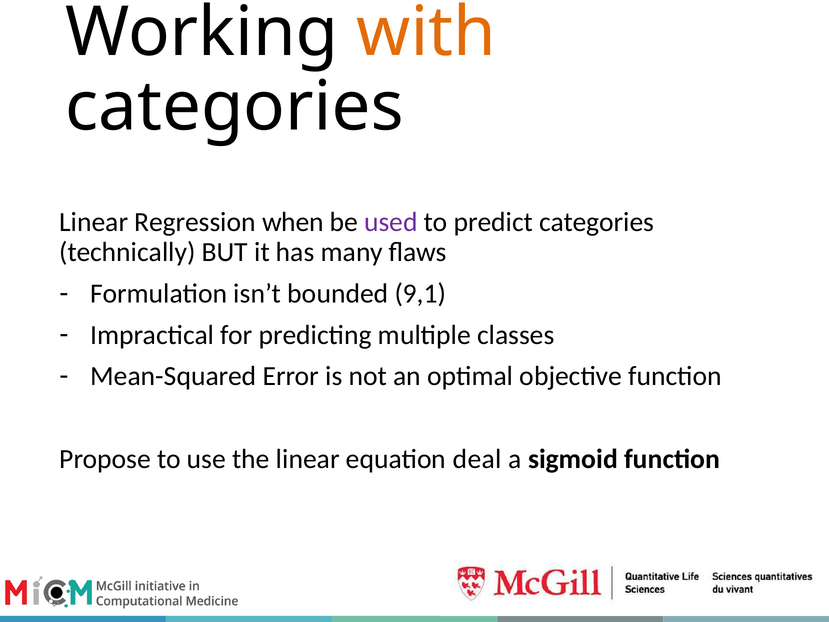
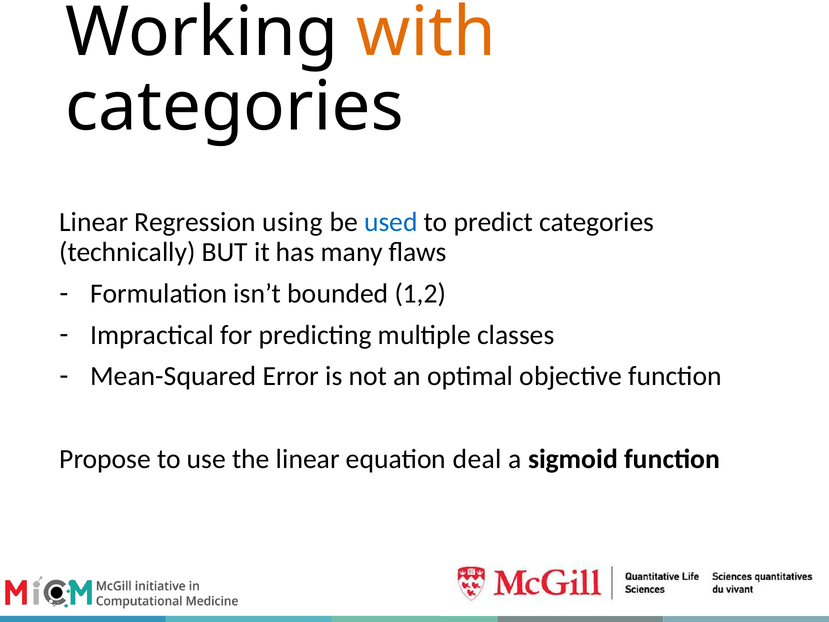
when: when -> using
used colour: purple -> blue
9,1: 9,1 -> 1,2
